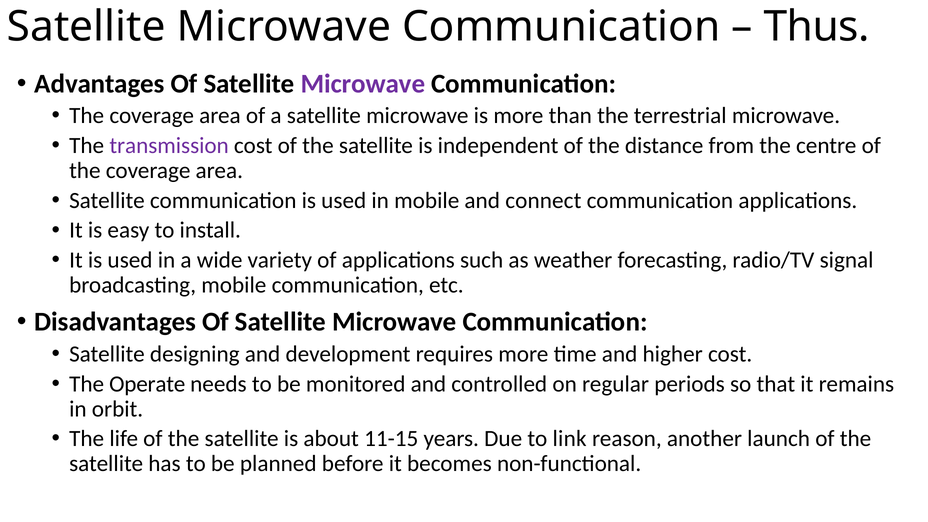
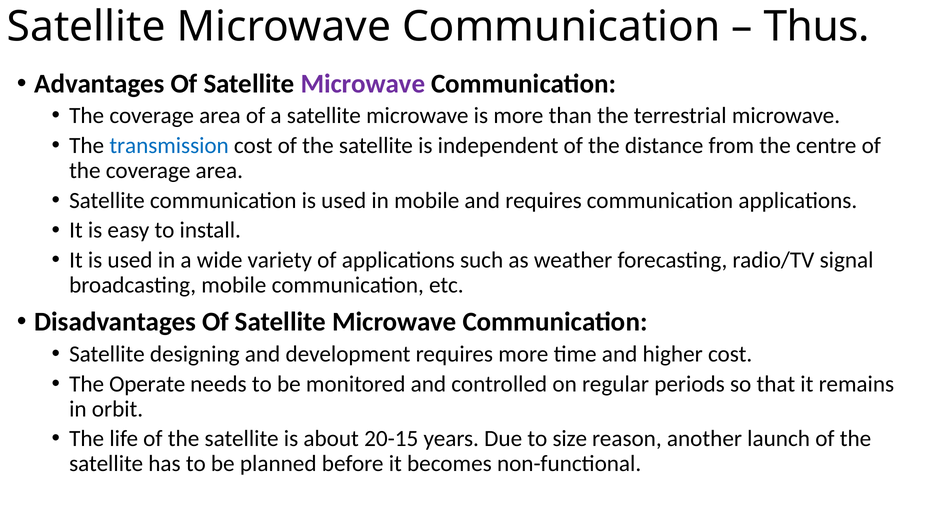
transmission colour: purple -> blue
and connect: connect -> requires
11-15: 11-15 -> 20-15
link: link -> size
